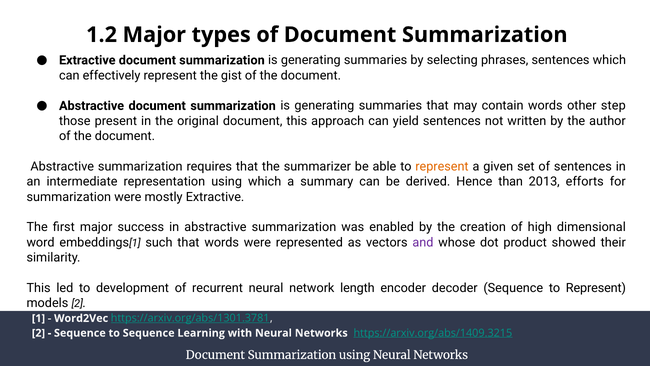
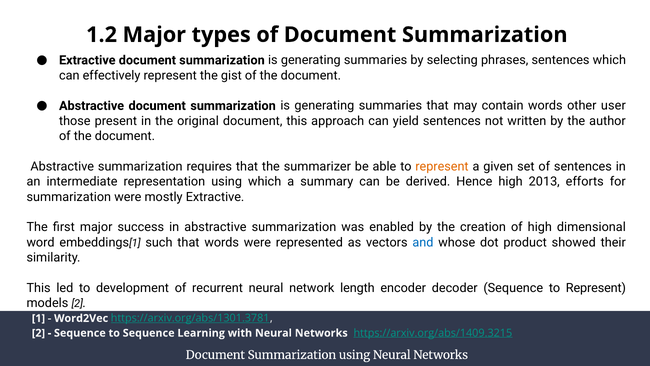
step: step -> user
Hence than: than -> high
and colour: purple -> blue
